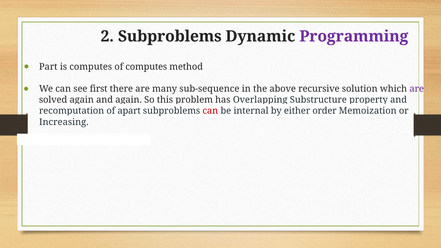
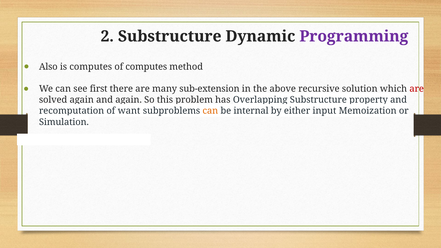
2 Subproblems: Subproblems -> Substructure
Part: Part -> Also
sub-sequence: sub-sequence -> sub-extension
are at (417, 89) colour: purple -> red
apart: apart -> want
can at (210, 111) colour: red -> orange
order: order -> input
Increasing: Increasing -> Simulation
